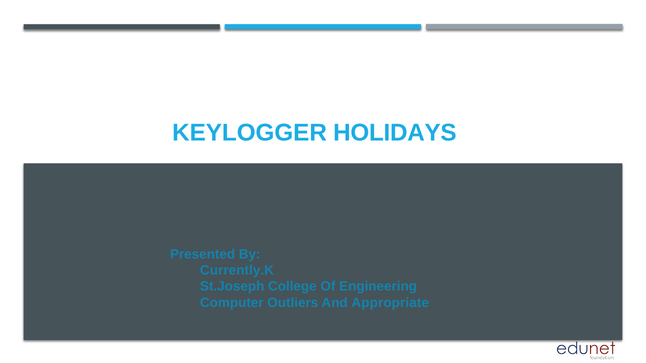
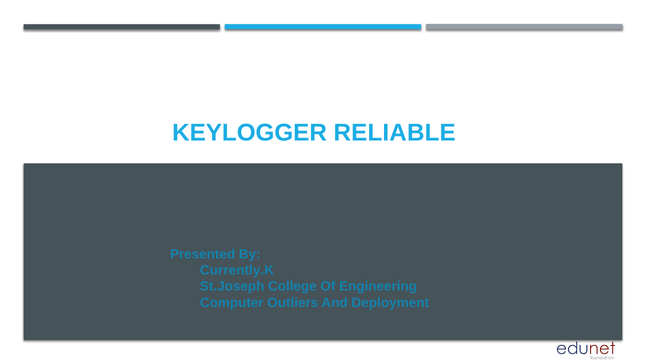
HOLIDAYS: HOLIDAYS -> RELIABLE
Appropriate: Appropriate -> Deployment
